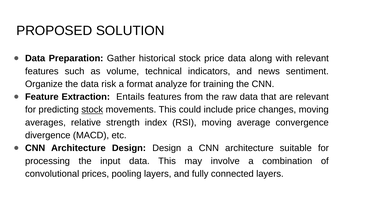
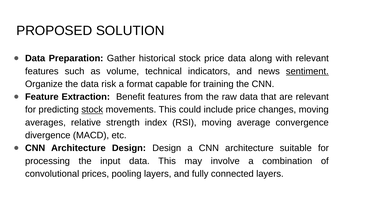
sentiment underline: none -> present
analyze: analyze -> capable
Entails: Entails -> Benefit
